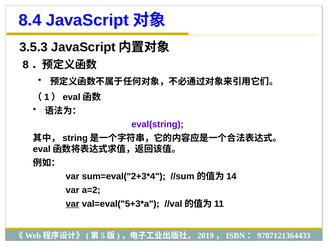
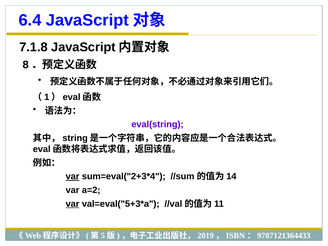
8.4: 8.4 -> 6.4
3.5.3: 3.5.3 -> 7.1.8
var at (73, 176) underline: none -> present
